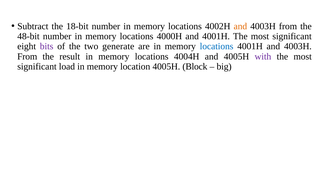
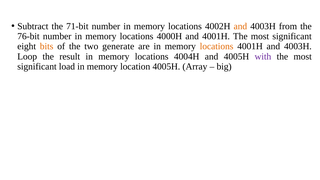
18-bit: 18-bit -> 71-bit
48-bit: 48-bit -> 76-bit
bits colour: purple -> orange
locations at (217, 46) colour: blue -> orange
From at (27, 56): From -> Loop
Block: Block -> Array
